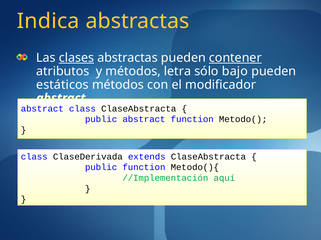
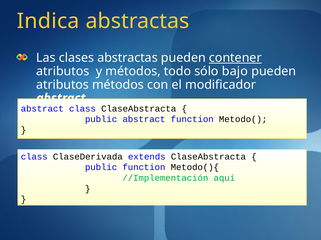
clases underline: present -> none
letra: letra -> todo
estáticos at (62, 85): estáticos -> atributos
